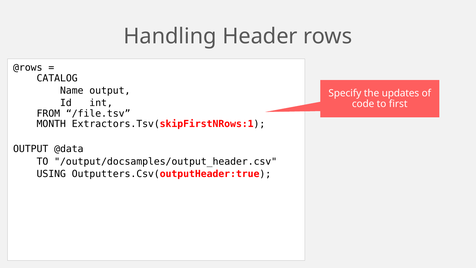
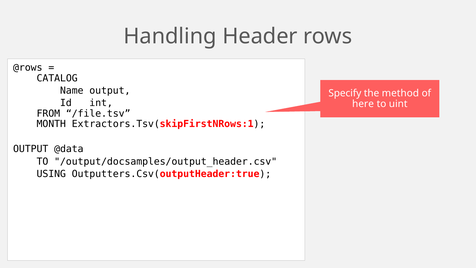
updates: updates -> method
code: code -> here
first: first -> uint
